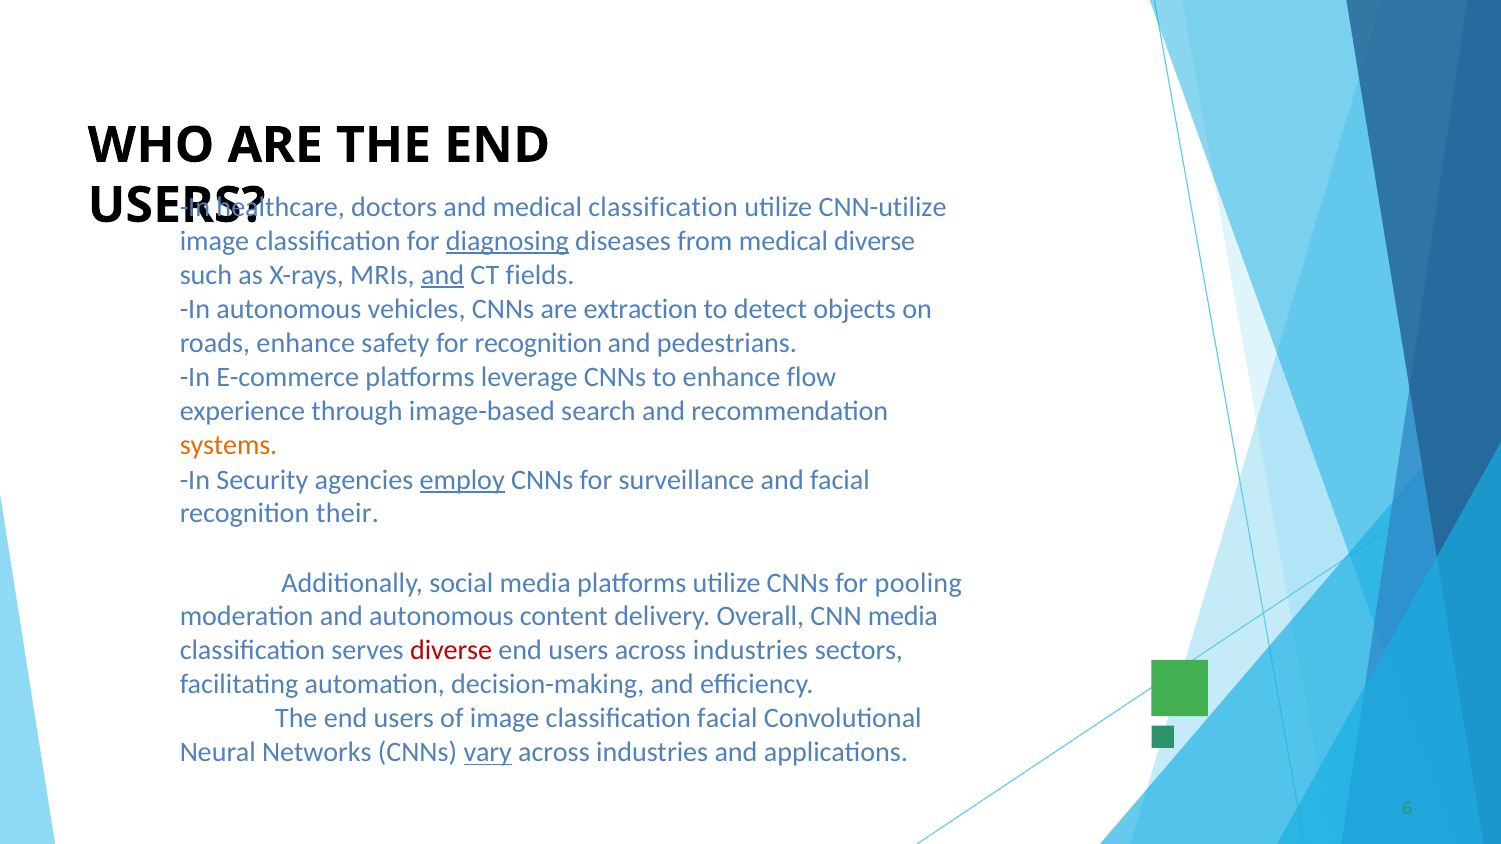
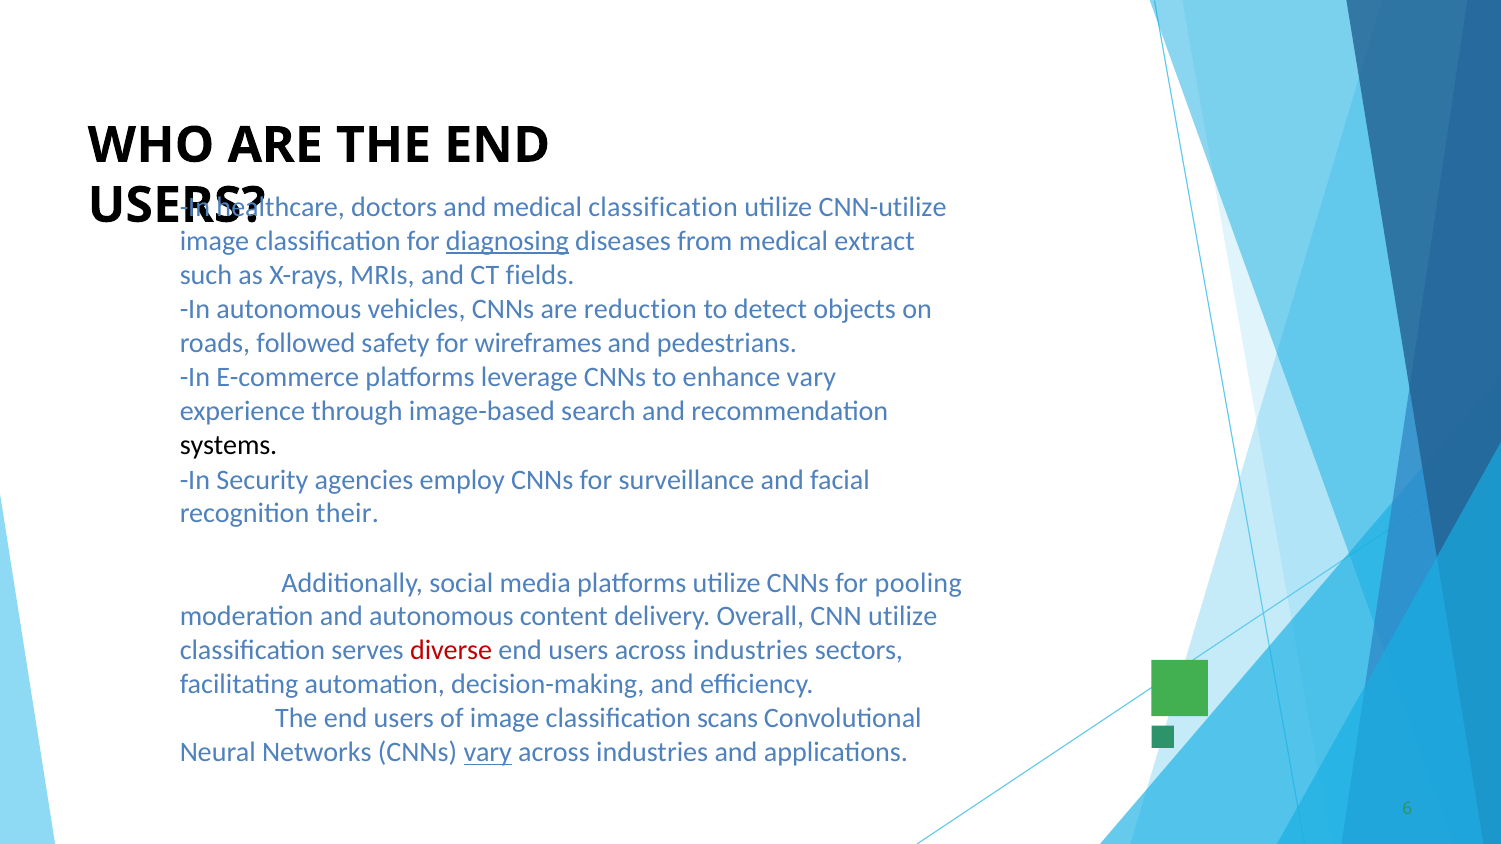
medical diverse: diverse -> extract
and at (443, 275) underline: present -> none
extraction: extraction -> reduction
roads enhance: enhance -> followed
for recognition: recognition -> wireframes
enhance flow: flow -> vary
systems colour: orange -> black
employ underline: present -> none
CNN media: media -> utilize
classification facial: facial -> scans
